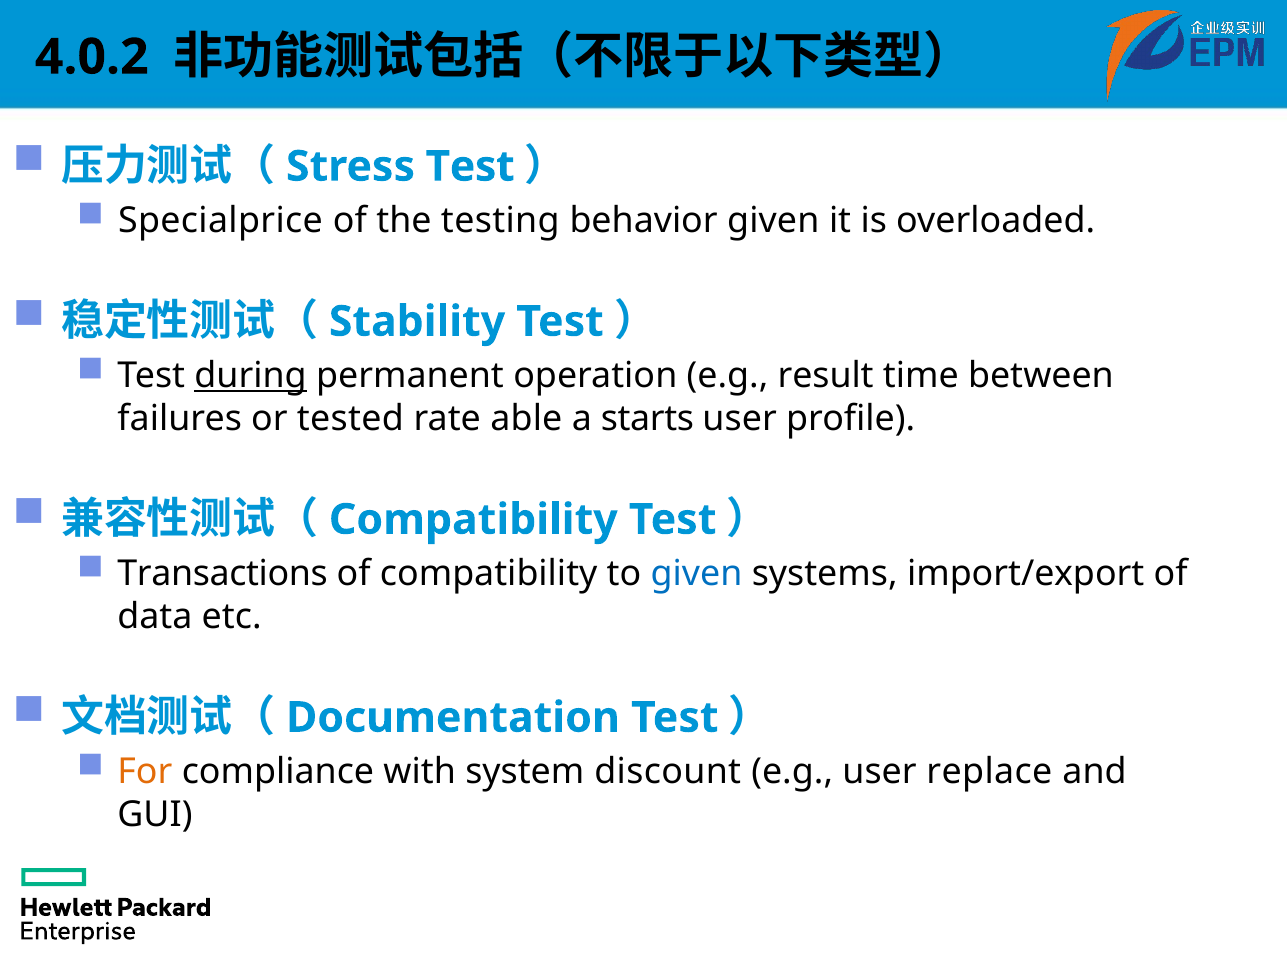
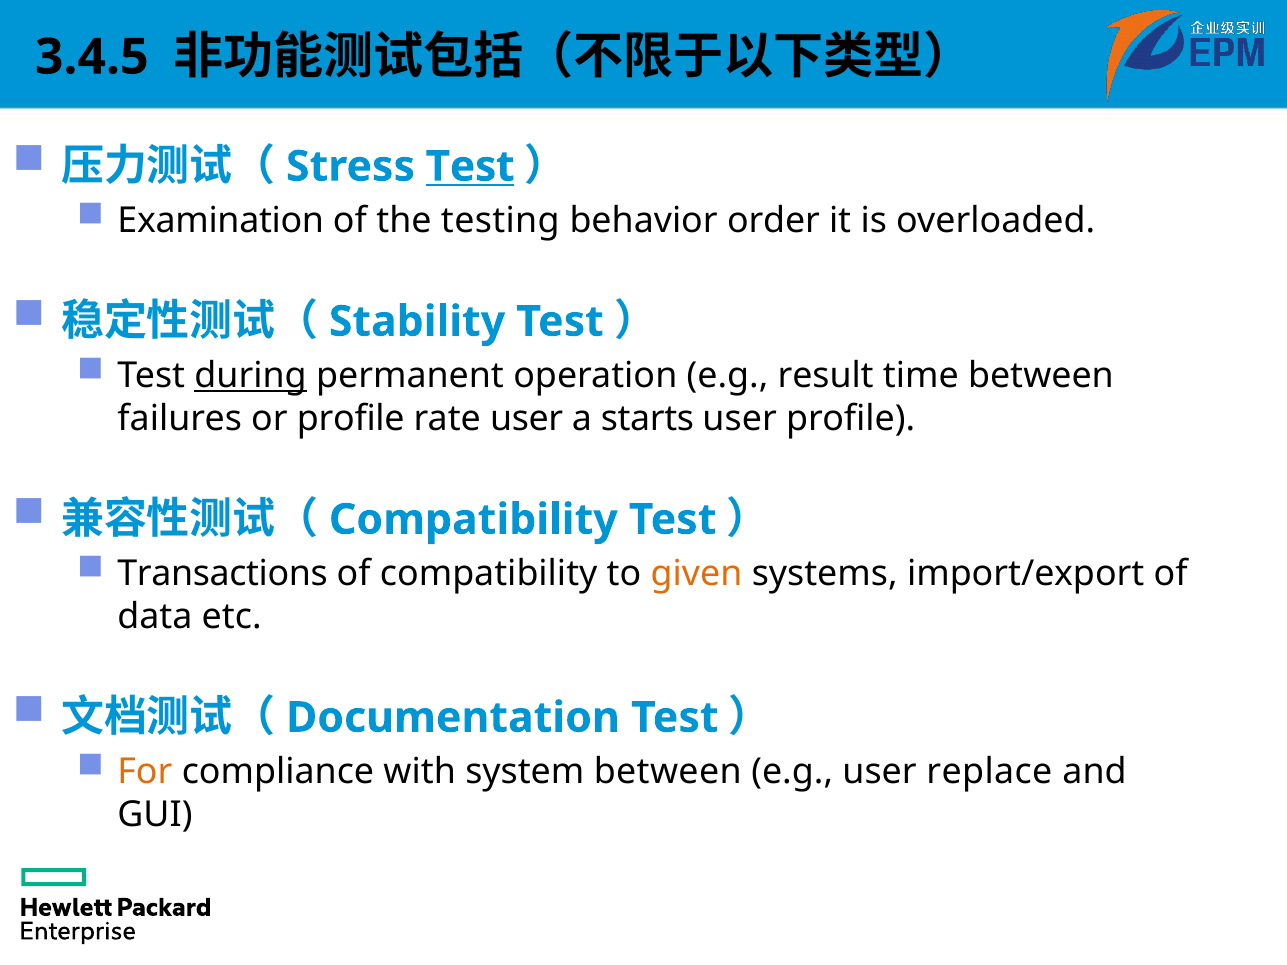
4.0.2: 4.0.2 -> 3.4.5
Test at (470, 167) underline: none -> present
Specialprice: Specialprice -> Examination
behavior given: given -> order
or tested: tested -> profile
rate able: able -> user
given at (697, 574) colour: blue -> orange
system discount: discount -> between
